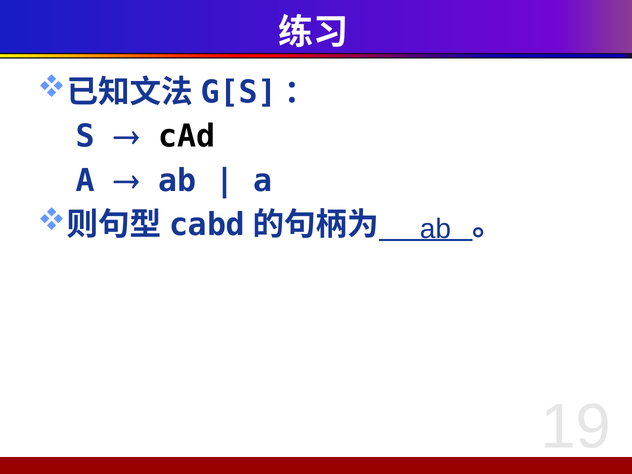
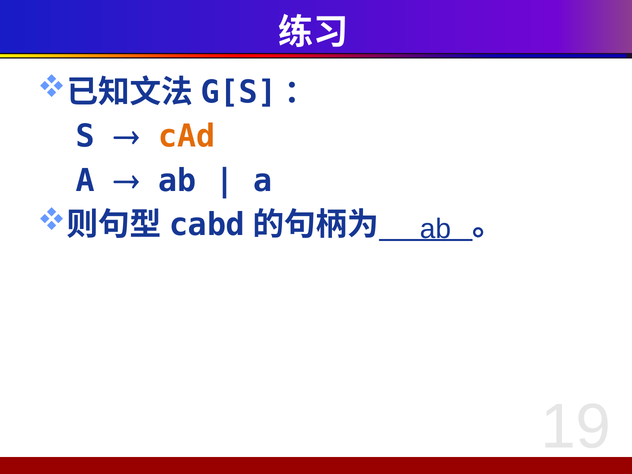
cAd colour: black -> orange
